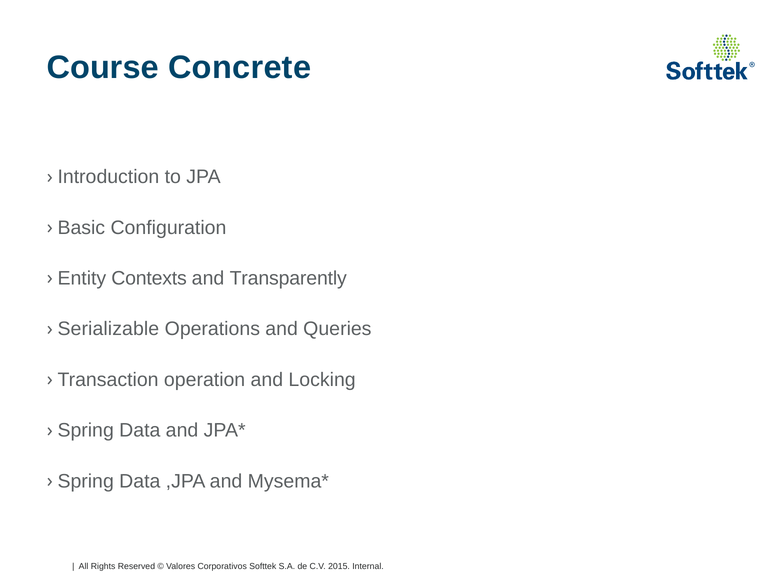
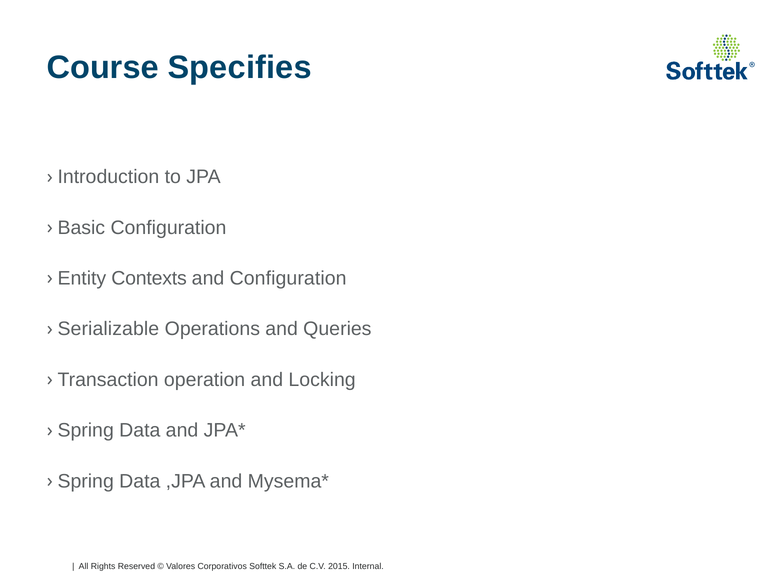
Concrete: Concrete -> Specifies
and Transparently: Transparently -> Configuration
